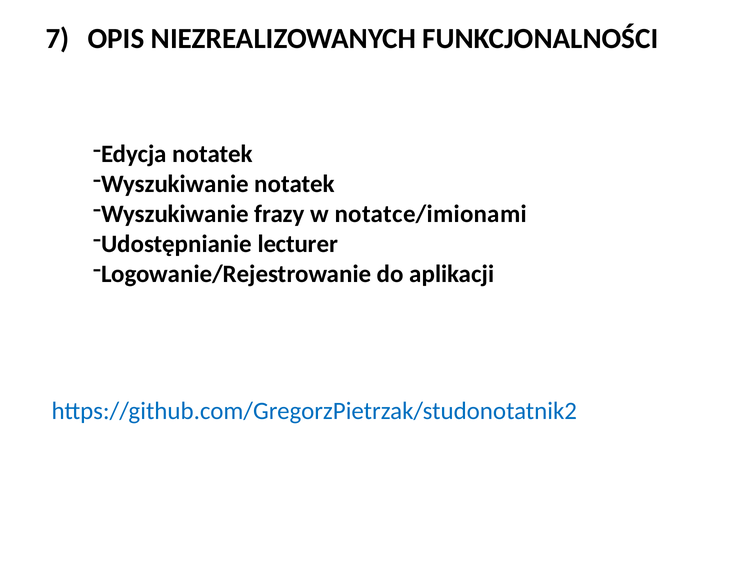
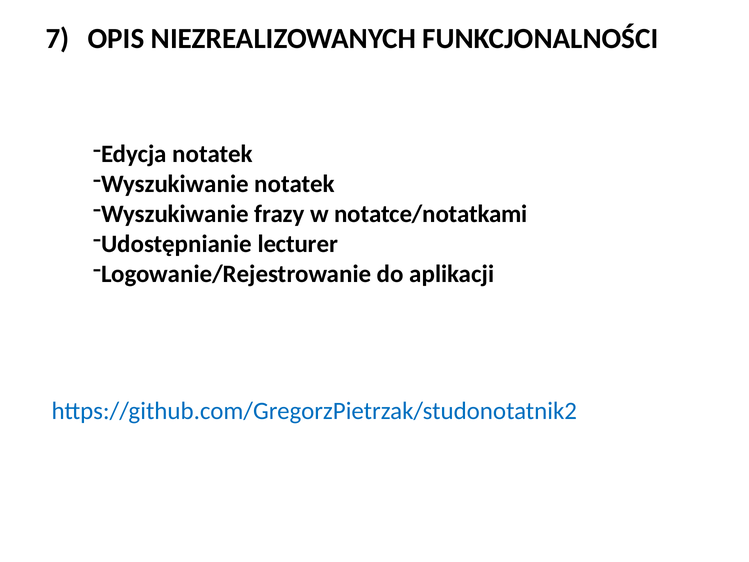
notatce/imionami: notatce/imionami -> notatce/notatkami
